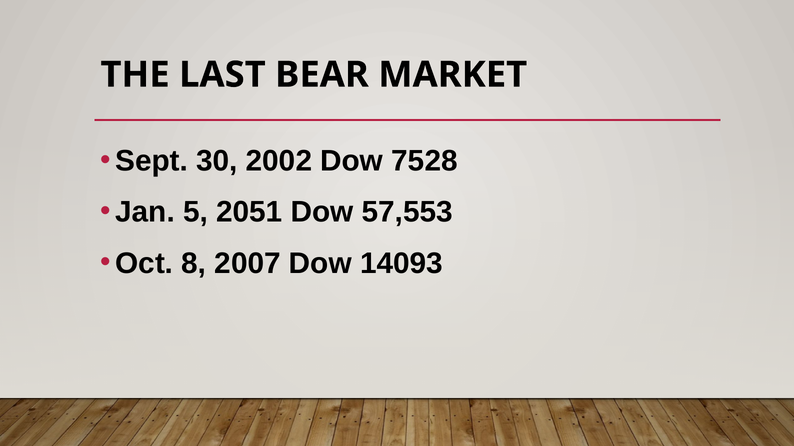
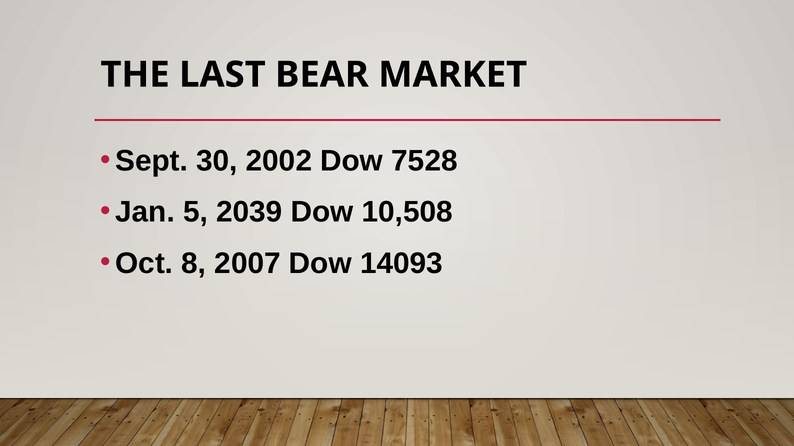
2051: 2051 -> 2039
57,553: 57,553 -> 10,508
